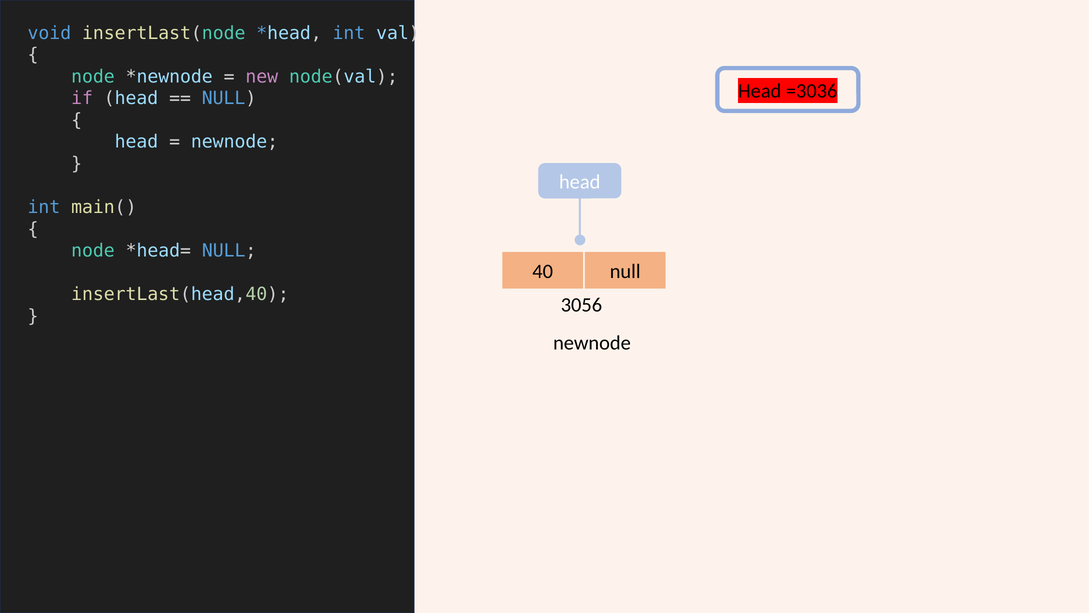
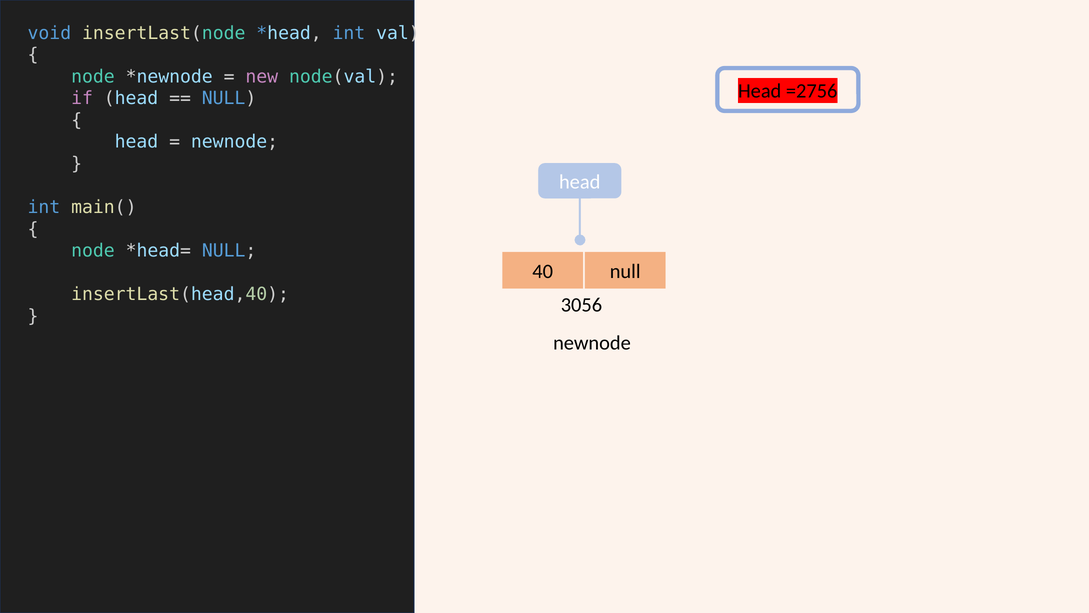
=3036: =3036 -> =2756
